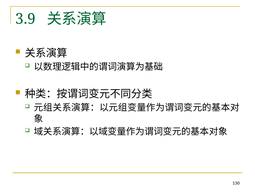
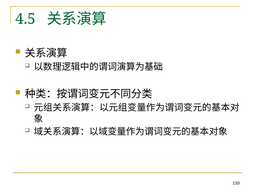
3.9: 3.9 -> 4.5
